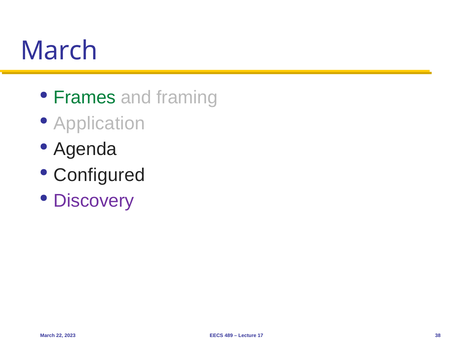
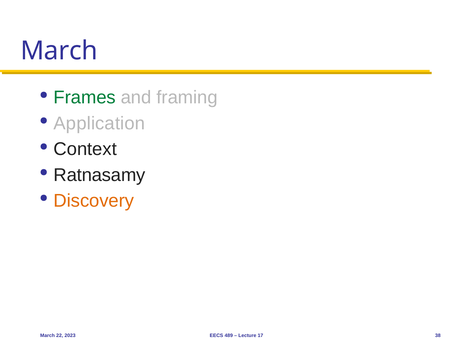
Agenda: Agenda -> Context
Configured: Configured -> Ratnasamy
Discovery colour: purple -> orange
